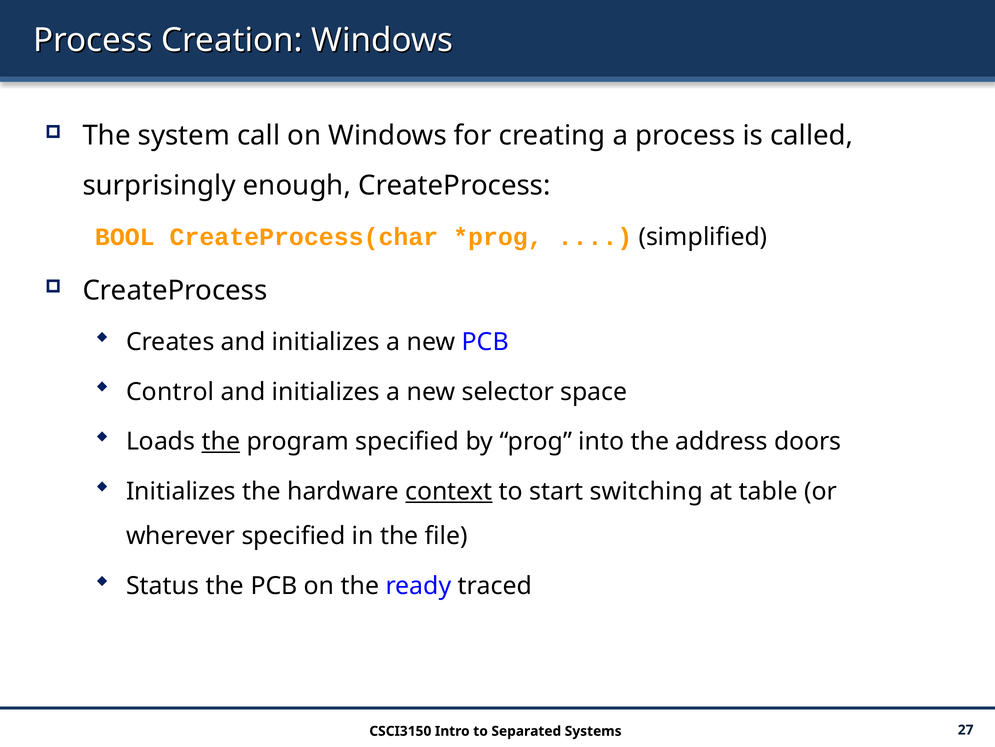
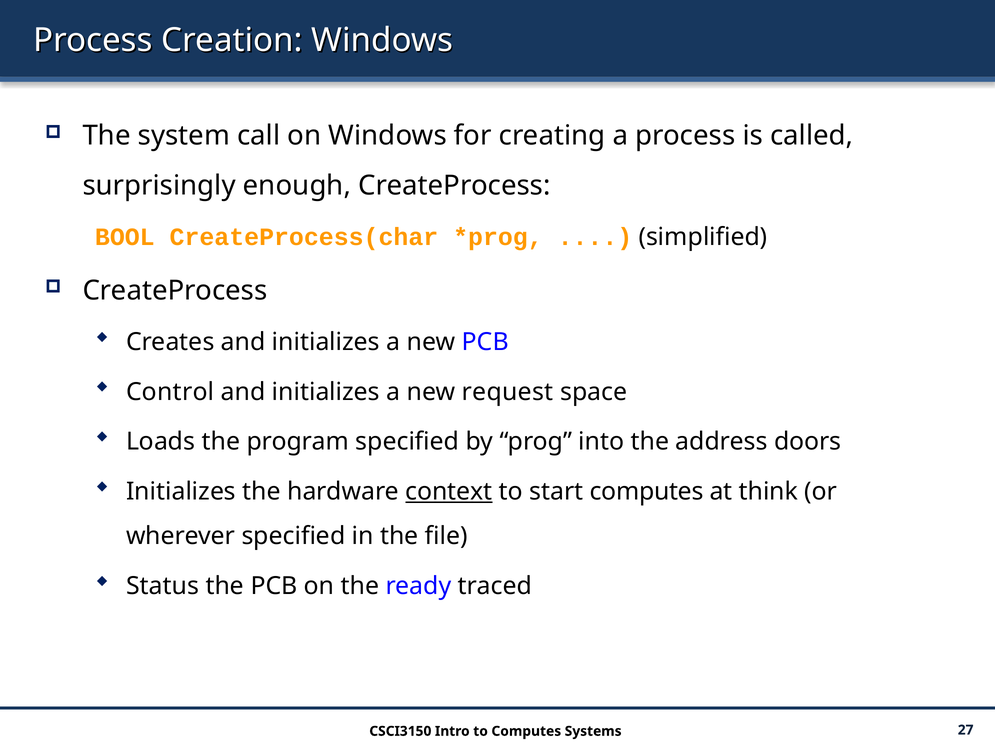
selector: selector -> request
the at (221, 441) underline: present -> none
start switching: switching -> computes
table: table -> think
to Separated: Separated -> Computes
